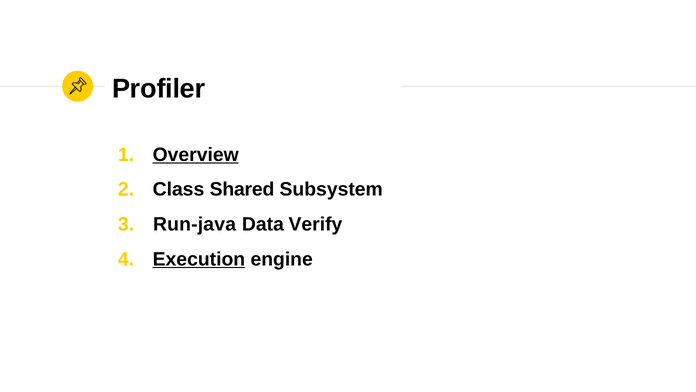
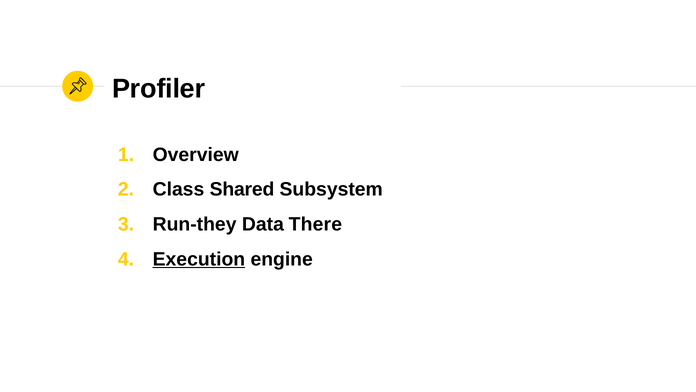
Overview underline: present -> none
Run-java: Run-java -> Run-they
Verify: Verify -> There
